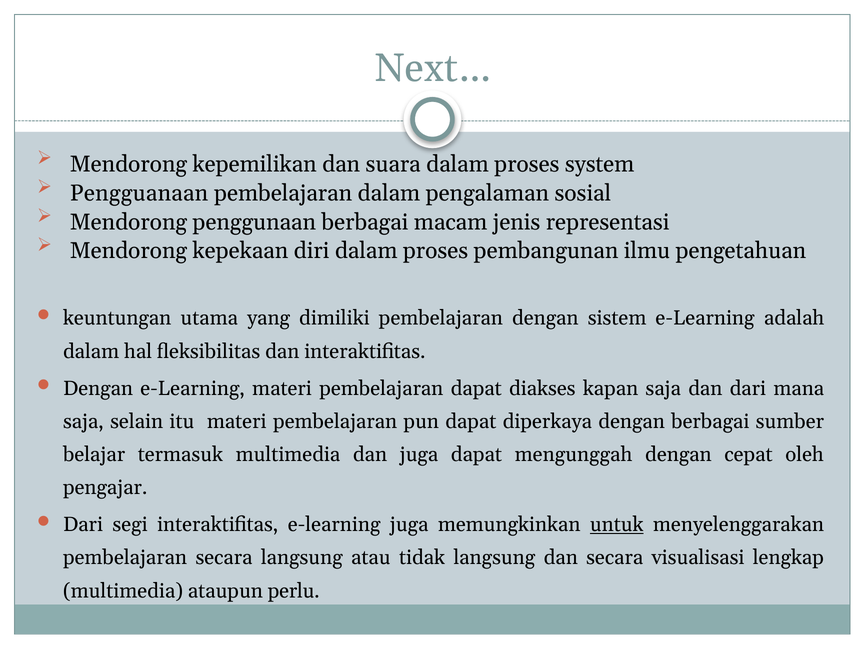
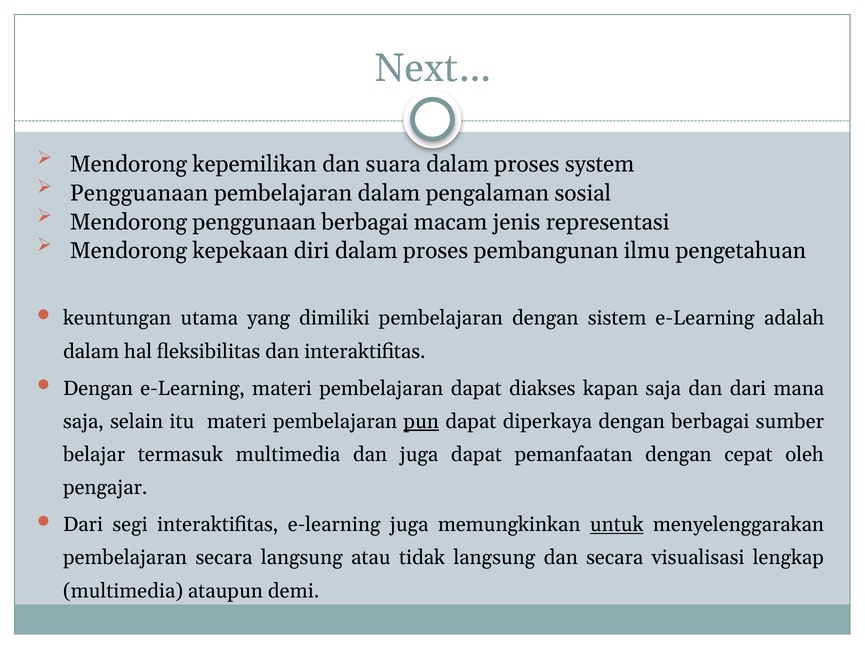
pun underline: none -> present
mengunggah: mengunggah -> pemanfaatan
perlu: perlu -> demi
